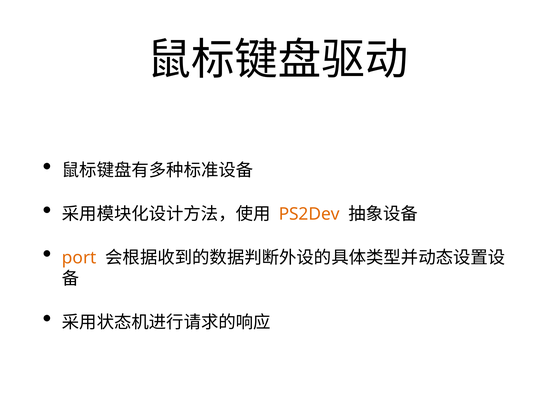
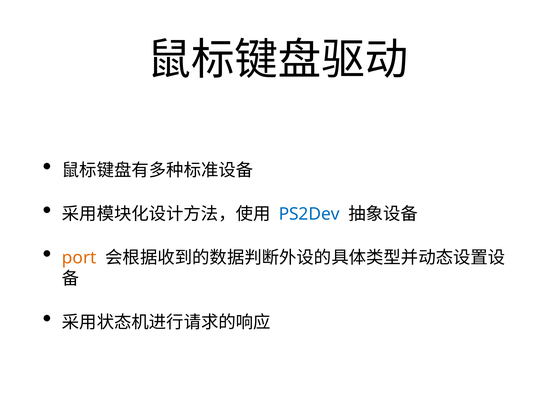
PS2Dev colour: orange -> blue
